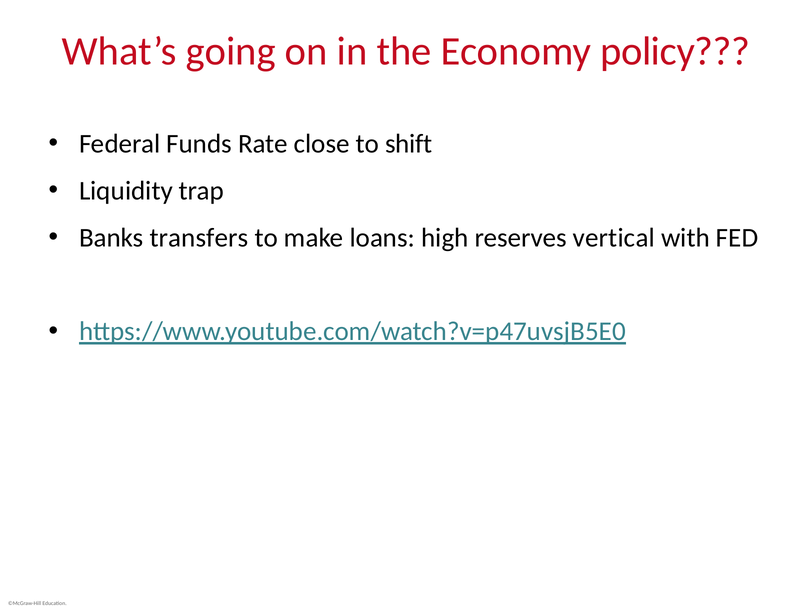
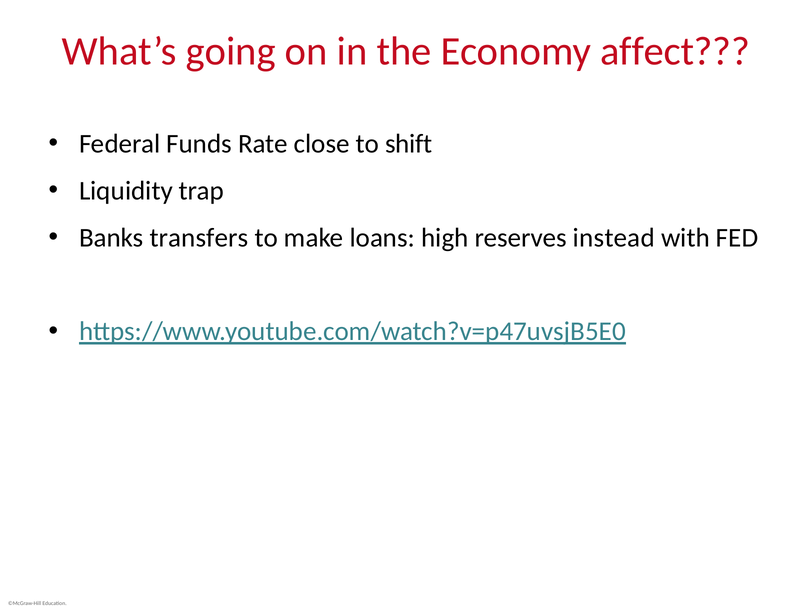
policy: policy -> affect
vertical: vertical -> instead
